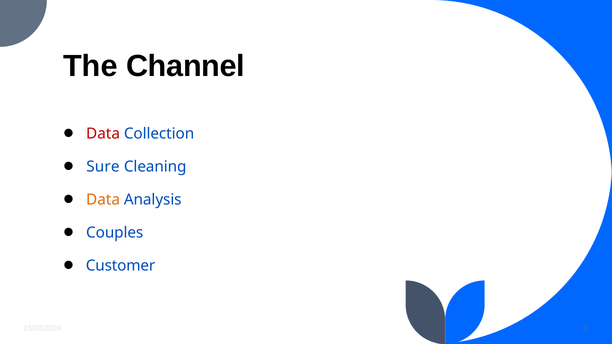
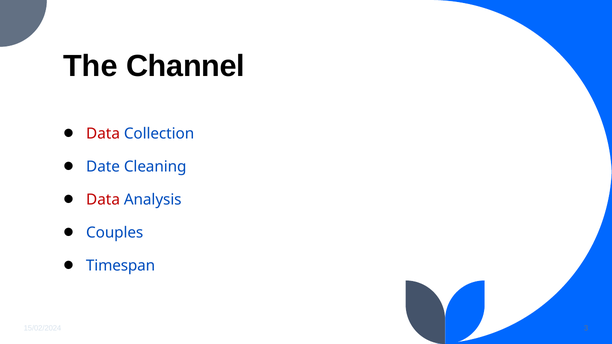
Sure: Sure -> Date
Data at (103, 200) colour: orange -> red
Customer: Customer -> Timespan
